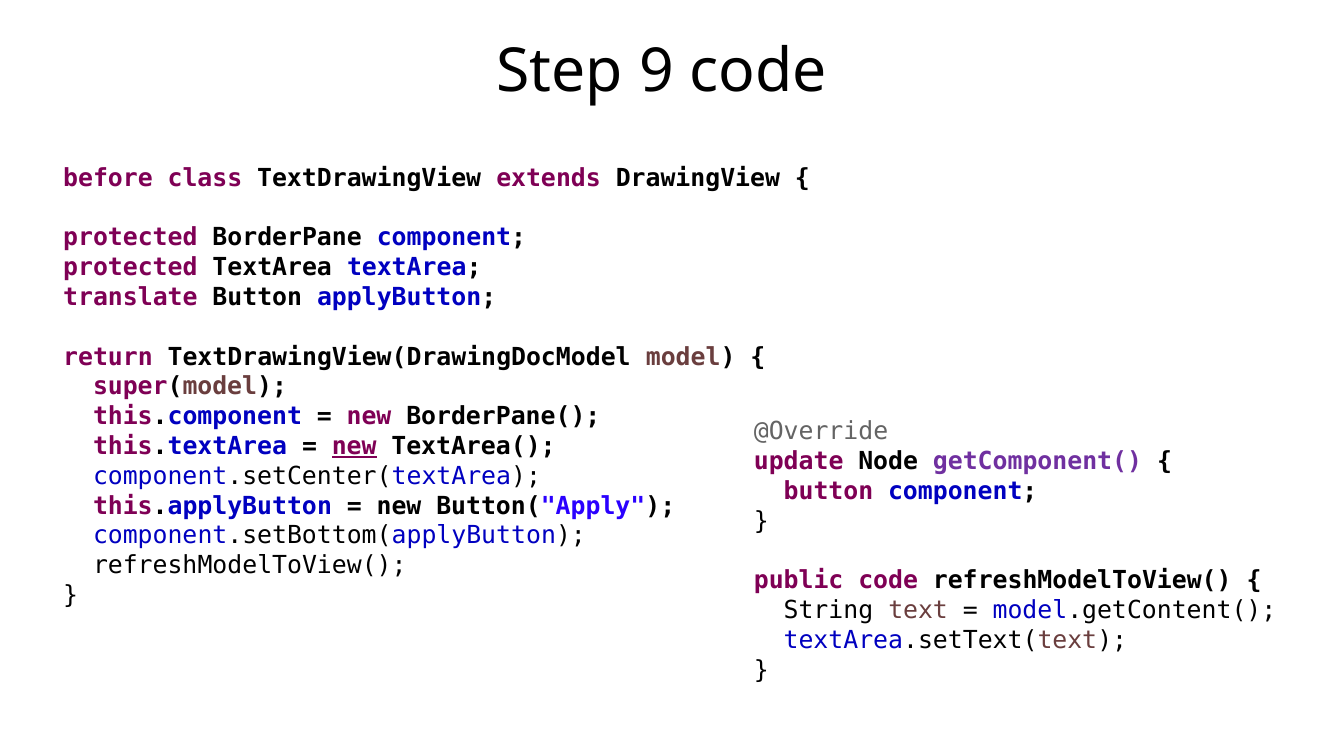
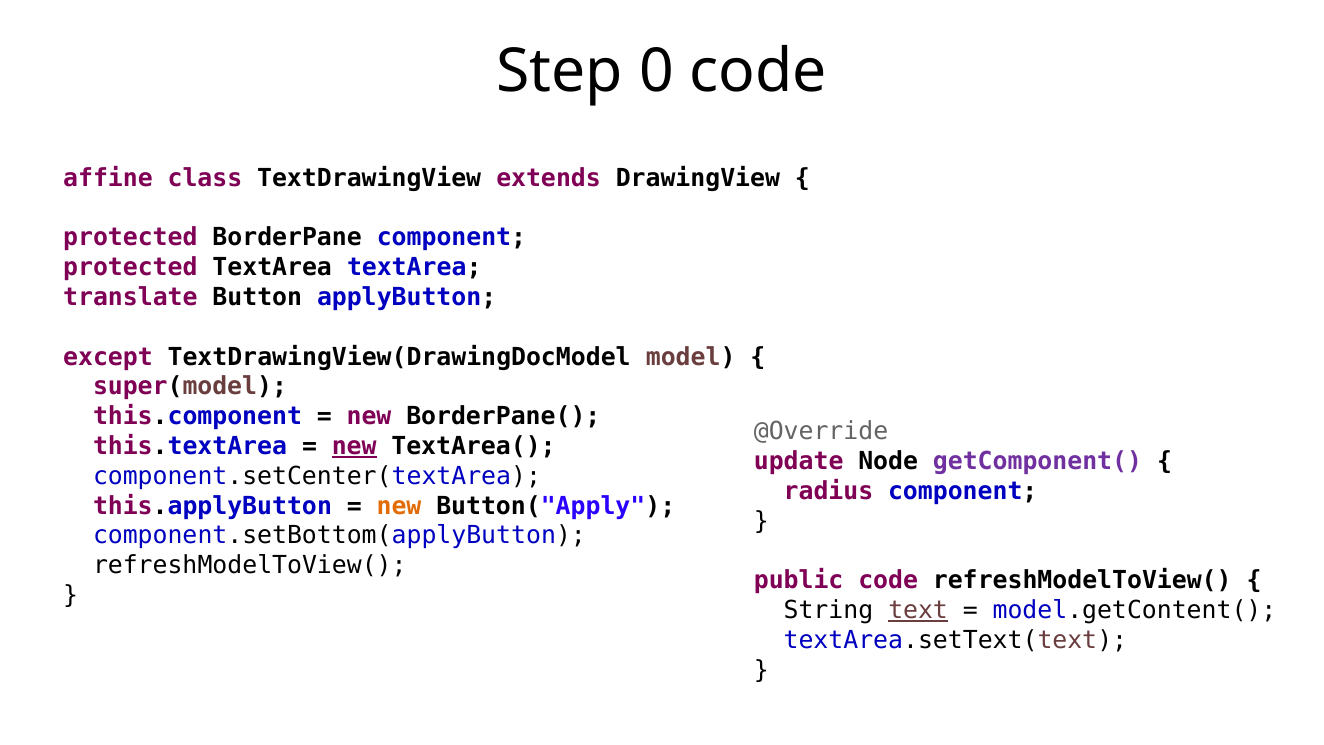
9: 9 -> 0
before: before -> affine
return: return -> except
button at (828, 491): button -> radius
new at (399, 506) colour: black -> orange
text underline: none -> present
